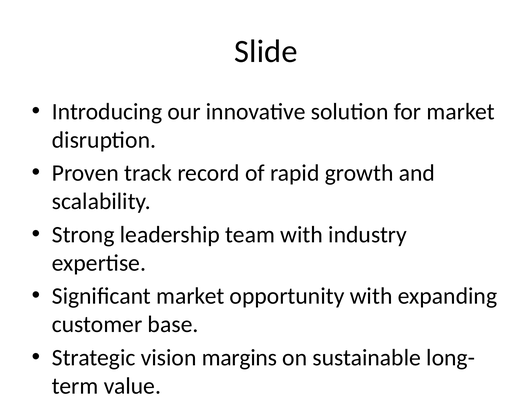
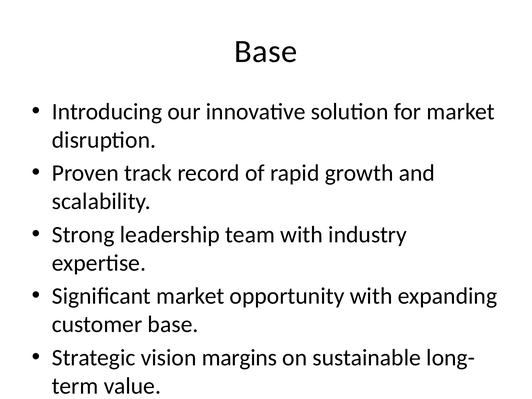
Slide at (266, 51): Slide -> Base
